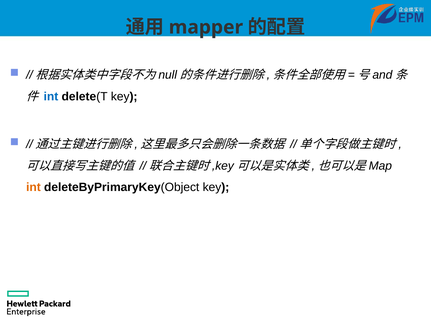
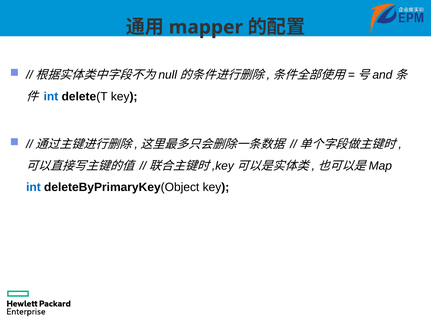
int at (33, 187) colour: orange -> blue
